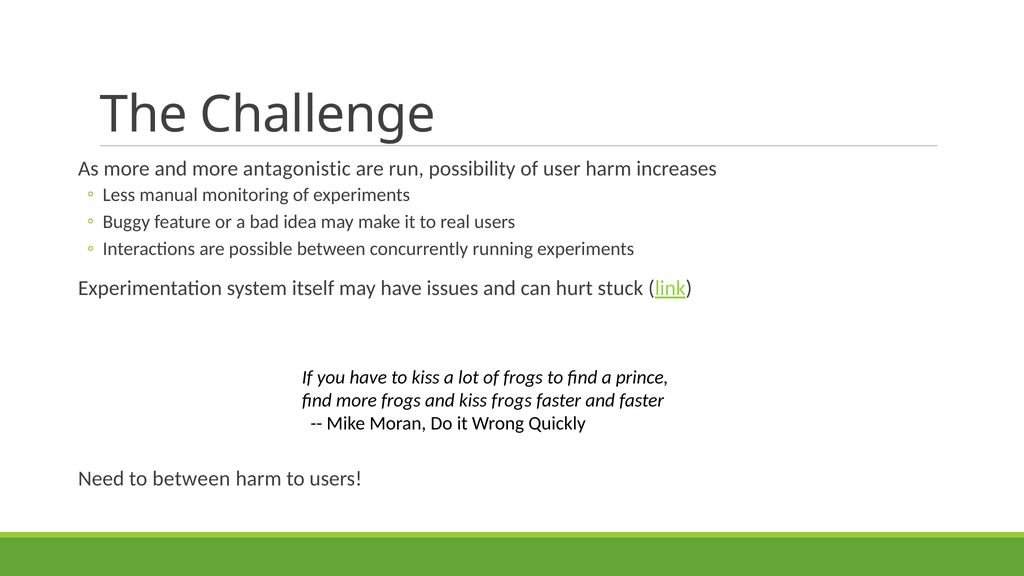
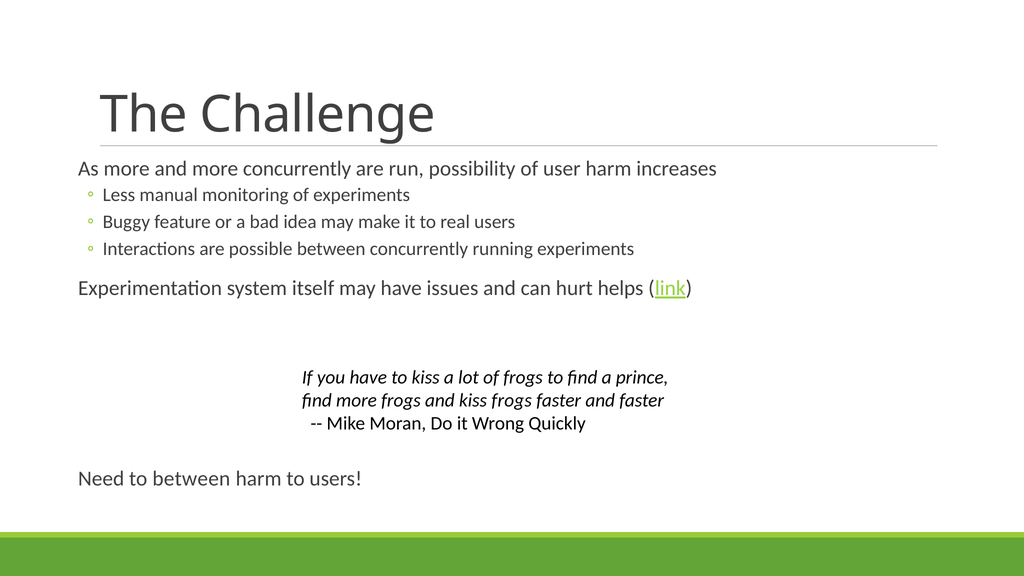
more antagonistic: antagonistic -> concurrently
stuck: stuck -> helps
